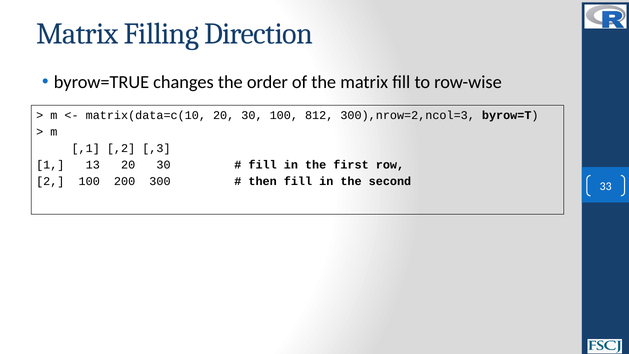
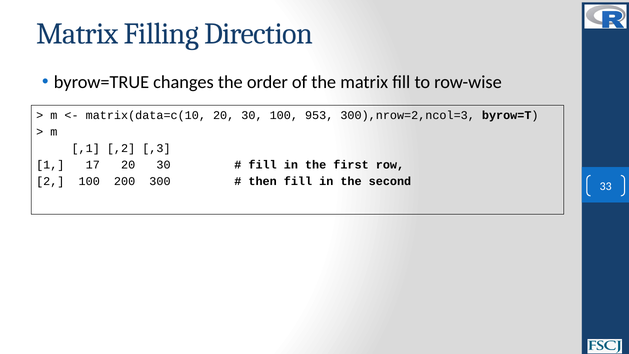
812: 812 -> 953
13: 13 -> 17
